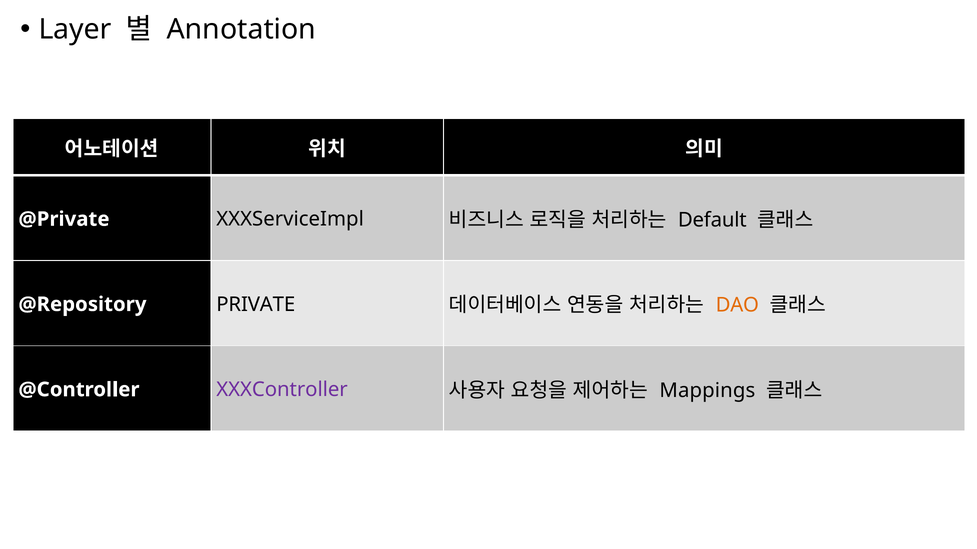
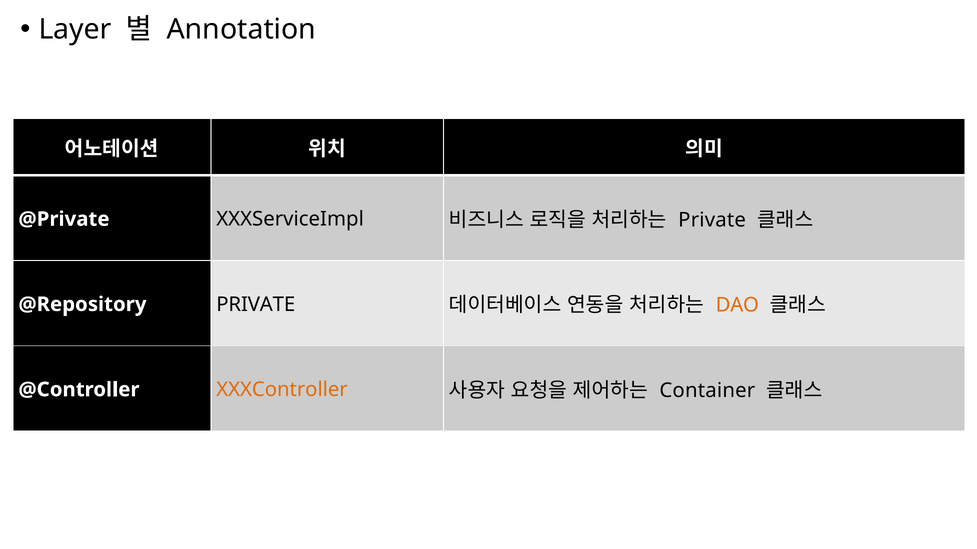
Default at (712, 220): Default -> Private
XXXController colour: purple -> orange
Mappings: Mappings -> Container
